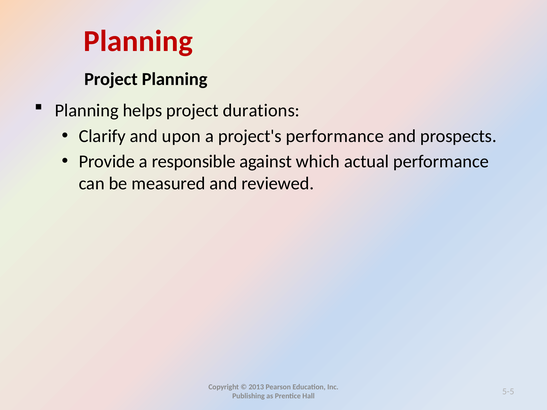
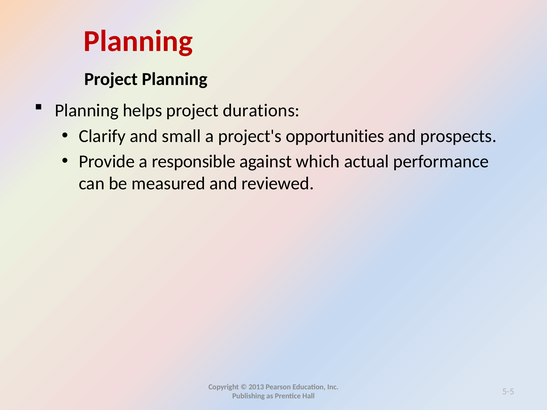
upon: upon -> small
project's performance: performance -> opportunities
